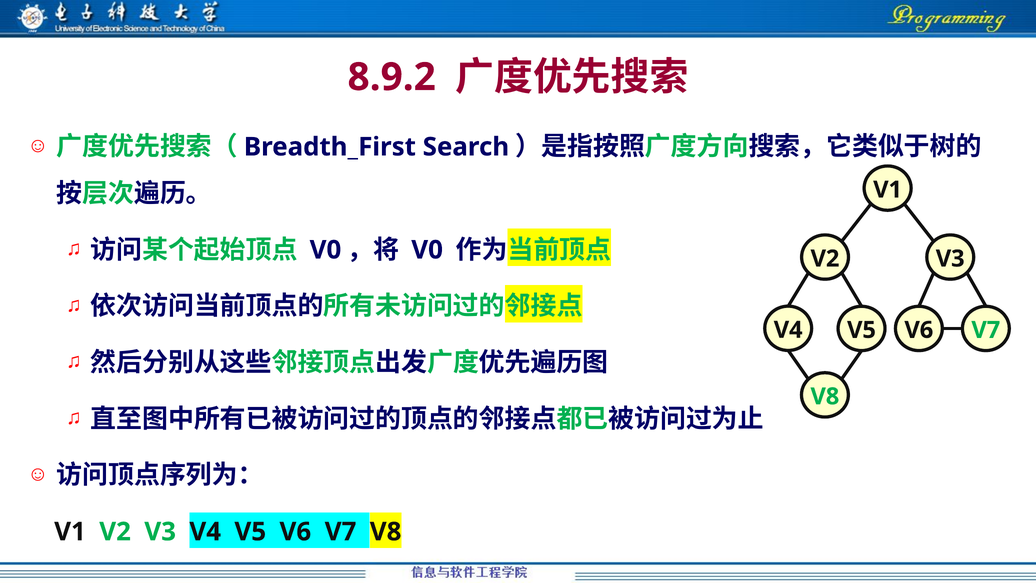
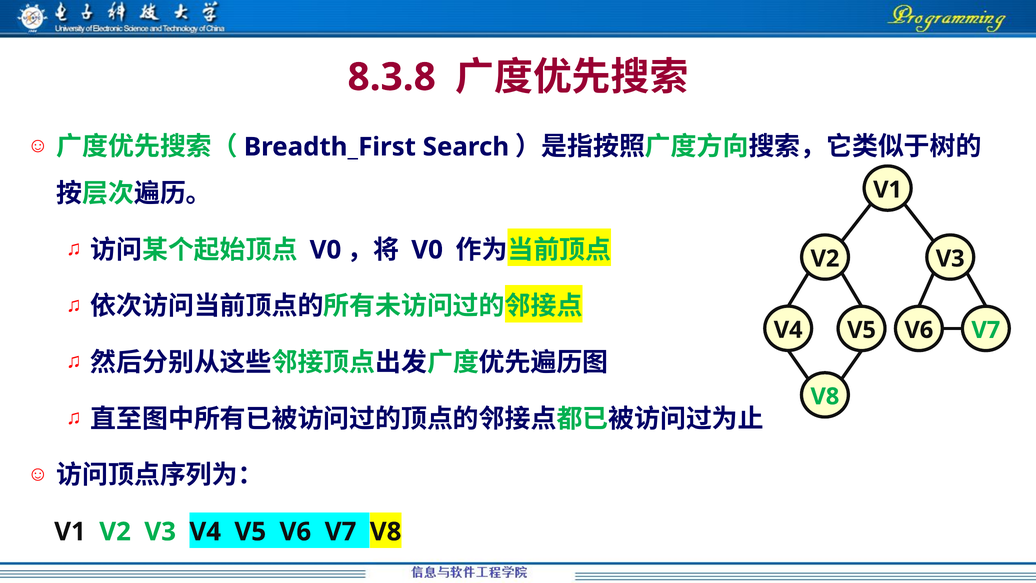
8.9.2: 8.9.2 -> 8.3.8
